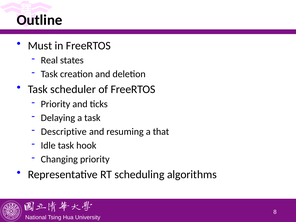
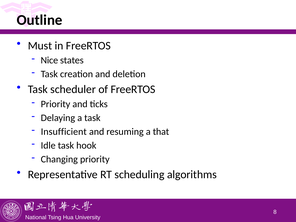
Real: Real -> Nice
Descriptive: Descriptive -> Insufficient
